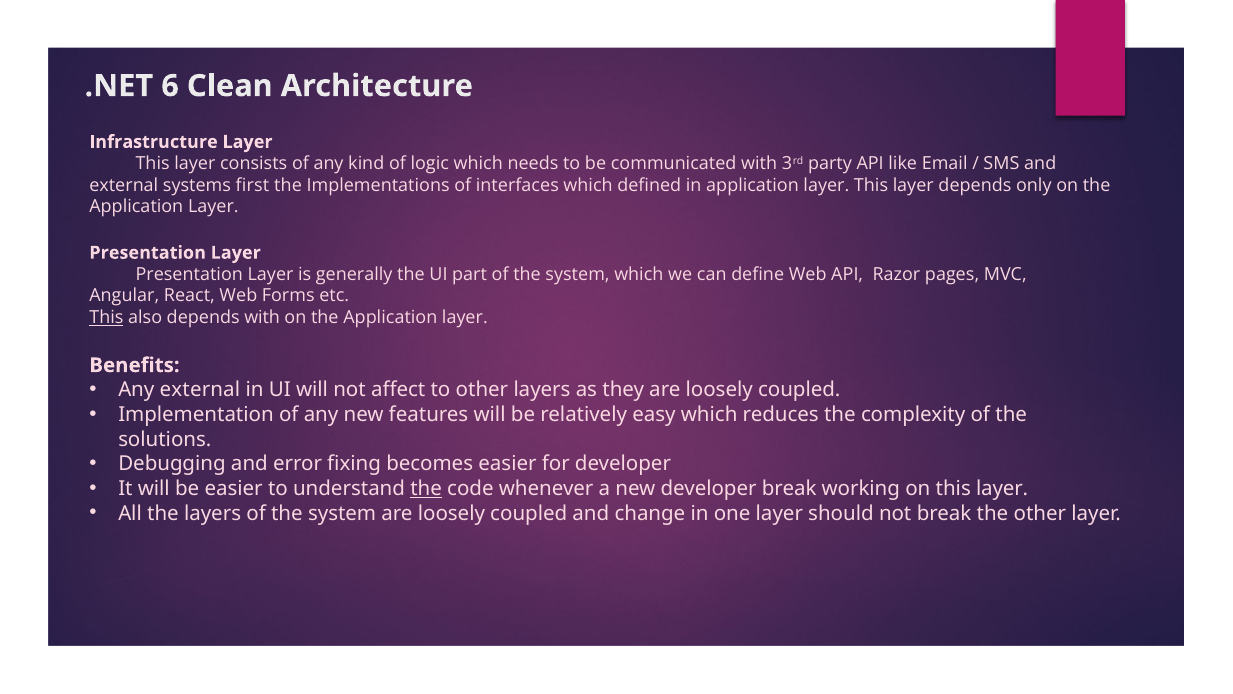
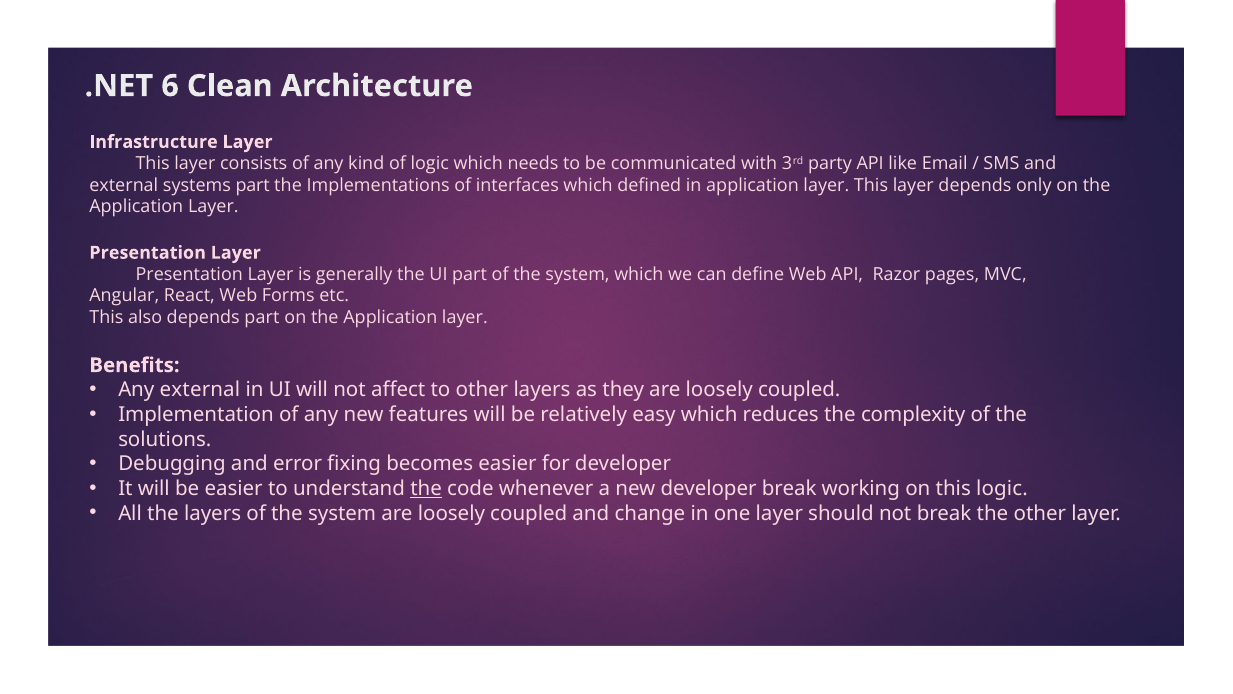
systems first: first -> part
This at (106, 317) underline: present -> none
depends with: with -> part
on this layer: layer -> logic
